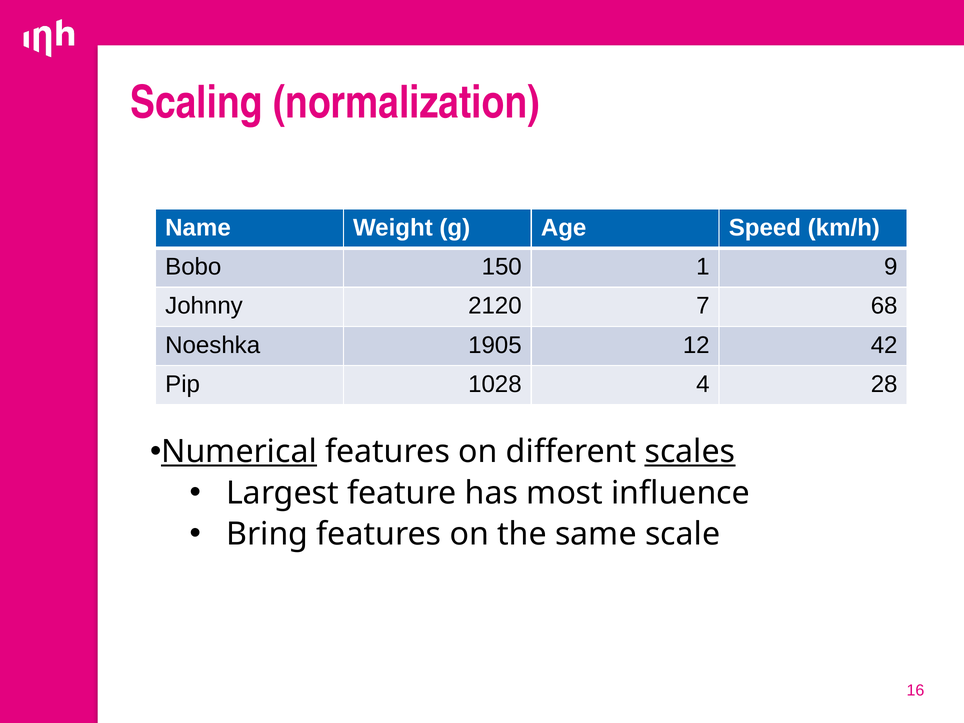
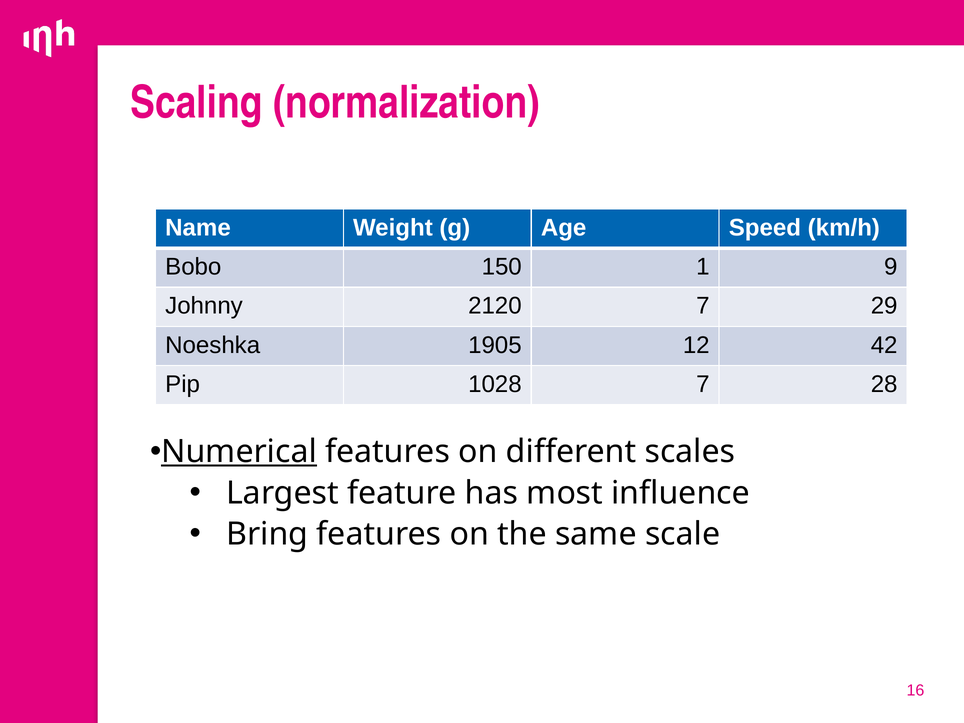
68: 68 -> 29
1028 4: 4 -> 7
scales underline: present -> none
